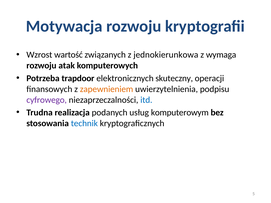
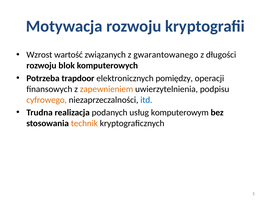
jednokierunkowa: jednokierunkowa -> gwarantowanego
wymaga: wymaga -> długości
atak: atak -> blok
skuteczny: skuteczny -> pomiędzy
cyfrowego colour: purple -> orange
technik colour: blue -> orange
